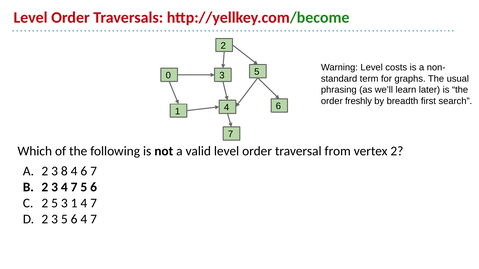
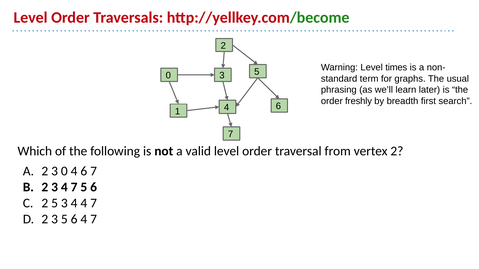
costs: costs -> times
3 8: 8 -> 0
5 3 1: 1 -> 4
